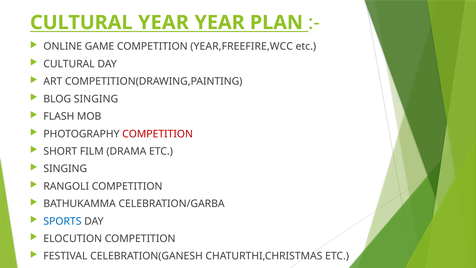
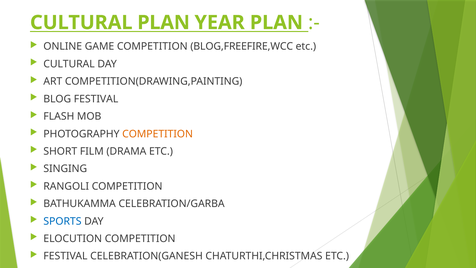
CULTURAL YEAR: YEAR -> PLAN
YEAR,FREEFIRE,WCC: YEAR,FREEFIRE,WCC -> BLOG,FREEFIRE,WCC
BLOG SINGING: SINGING -> FESTIVAL
COMPETITION at (158, 134) colour: red -> orange
